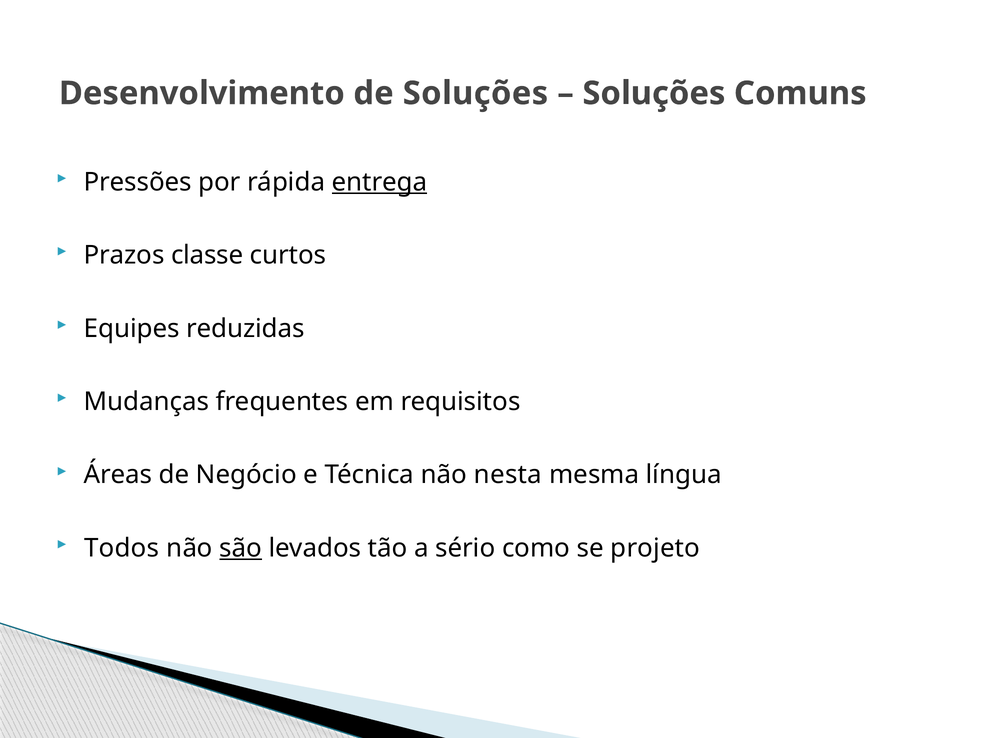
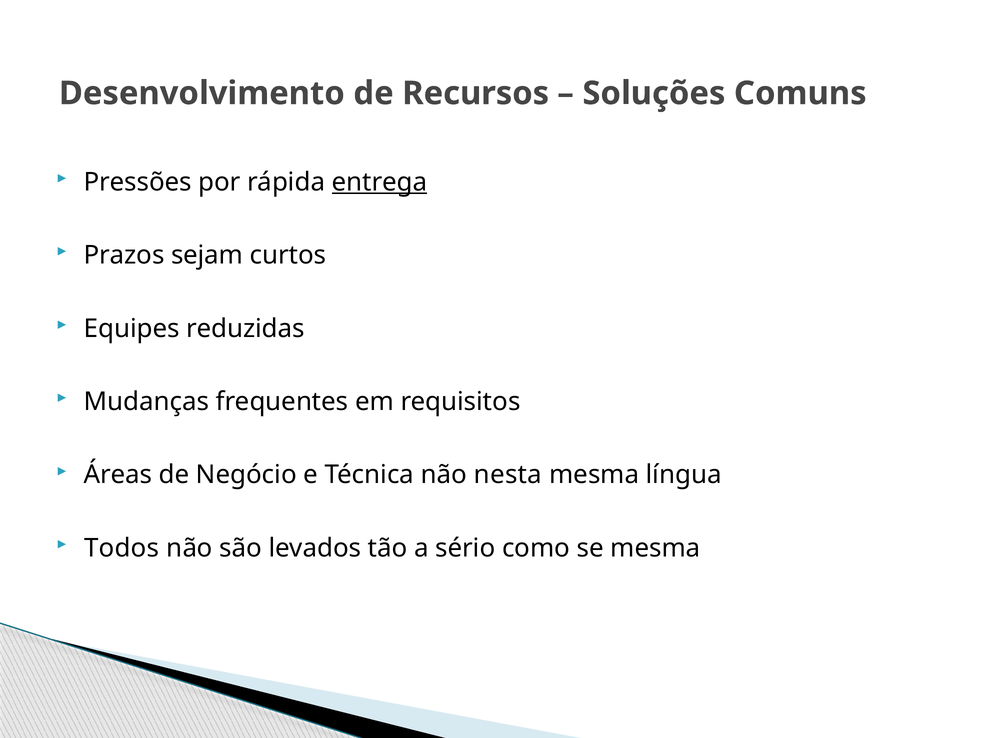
de Soluções: Soluções -> Recursos
classe: classe -> sejam
são underline: present -> none
se projeto: projeto -> mesma
